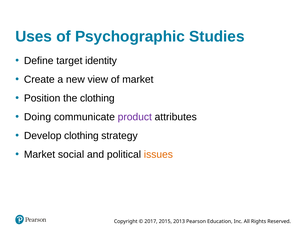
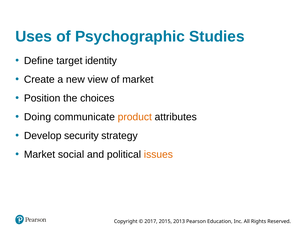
the clothing: clothing -> choices
product colour: purple -> orange
Develop clothing: clothing -> security
